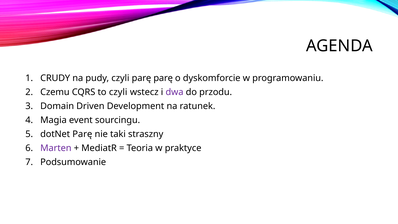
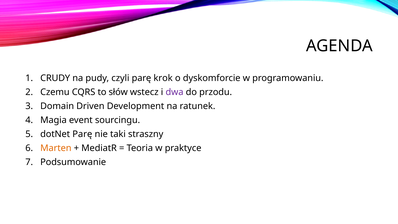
parę parę: parę -> krok
to czyli: czyli -> słów
Marten colour: purple -> orange
